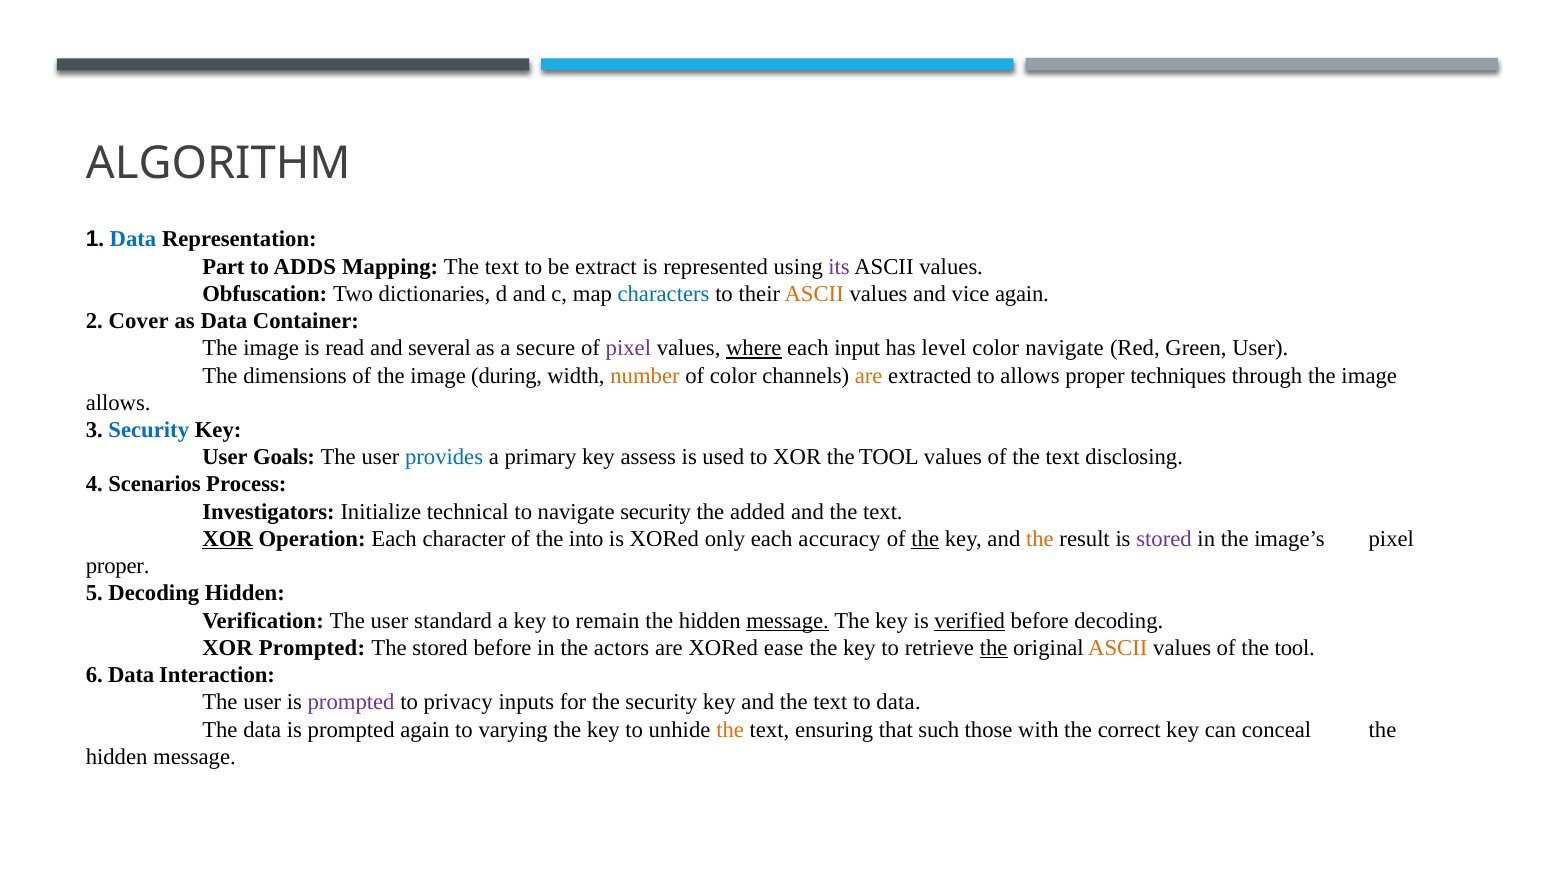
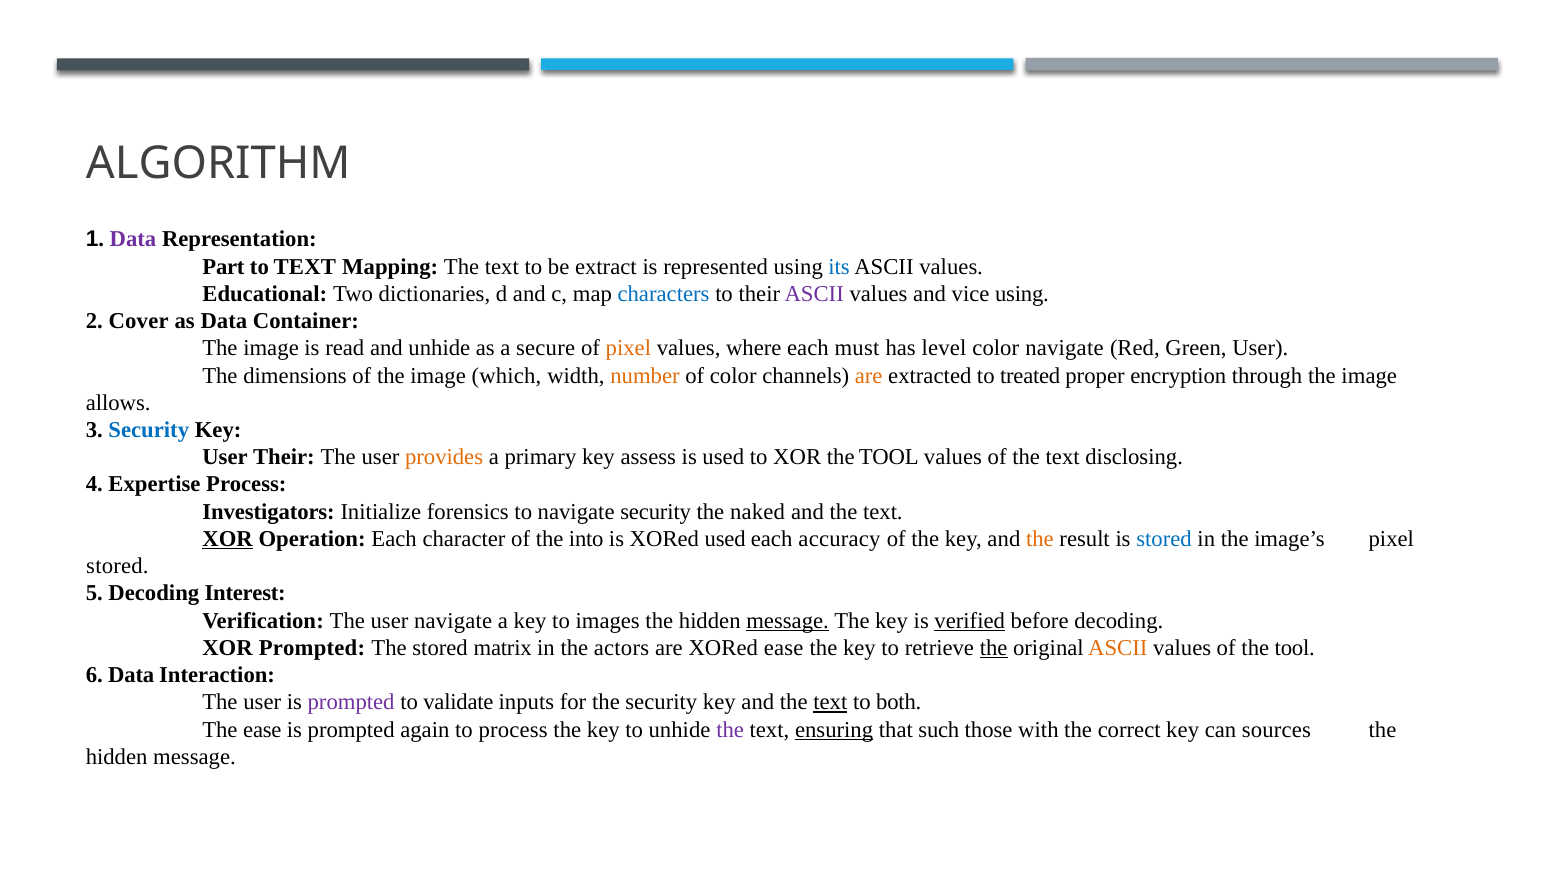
Data at (133, 239) colour: blue -> purple
to ADDS: ADDS -> TEXT
its colour: purple -> blue
Obfuscation: Obfuscation -> Educational
ASCII at (814, 294) colour: orange -> purple
vice again: again -> using
and several: several -> unhide
pixel at (628, 348) colour: purple -> orange
where underline: present -> none
input: input -> must
during: during -> which
to allows: allows -> treated
techniques: techniques -> encryption
User Goals: Goals -> Their
provides colour: blue -> orange
Scenarios: Scenarios -> Expertise
technical: technical -> forensics
added: added -> naked
XORed only: only -> used
the at (925, 539) underline: present -> none
stored at (1164, 539) colour: purple -> blue
proper at (118, 566): proper -> stored
Decoding Hidden: Hidden -> Interest
user standard: standard -> navigate
remain: remain -> images
stored before: before -> matrix
privacy: privacy -> validate
text at (830, 702) underline: none -> present
to data: data -> both
The data: data -> ease
to varying: varying -> process
the at (730, 729) colour: orange -> purple
ensuring underline: none -> present
conceal: conceal -> sources
